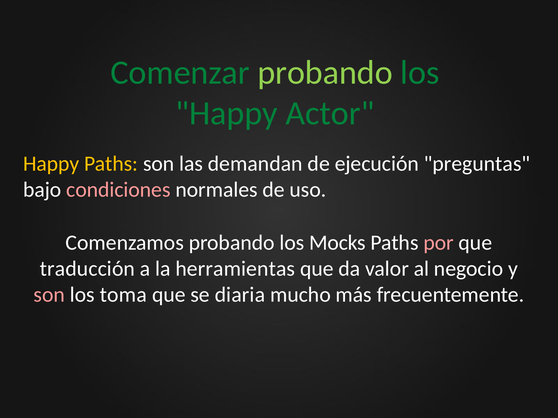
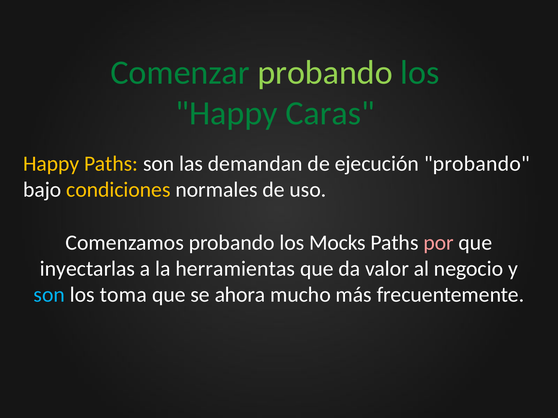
Actor: Actor -> Caras
ejecución preguntas: preguntas -> probando
condiciones colour: pink -> yellow
traducción: traducción -> inyectarlas
son at (49, 295) colour: pink -> light blue
diaria: diaria -> ahora
